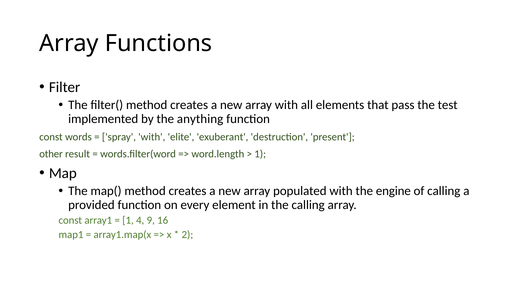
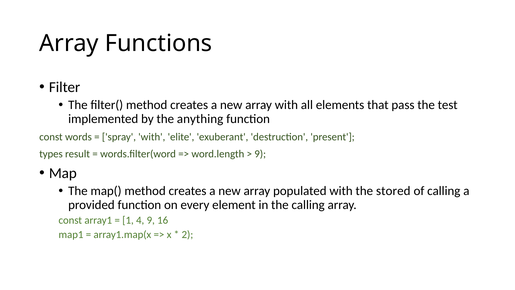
other: other -> types
1 at (260, 154): 1 -> 9
engine: engine -> stored
